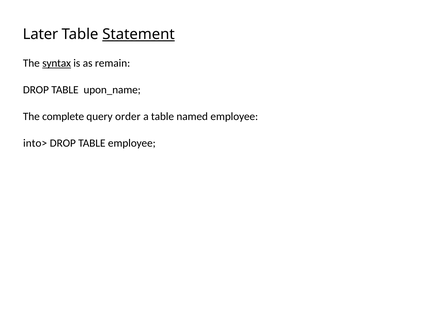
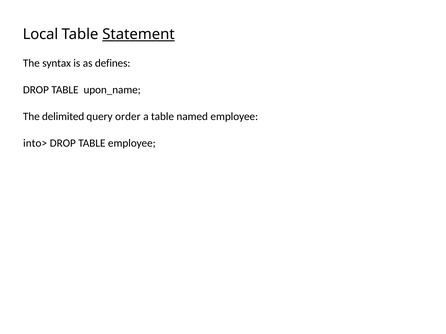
Later: Later -> Local
syntax underline: present -> none
remain: remain -> defines
complete: complete -> delimited
